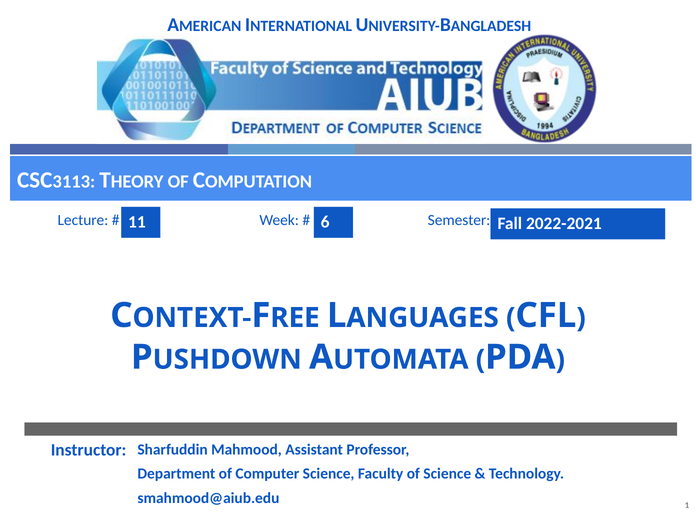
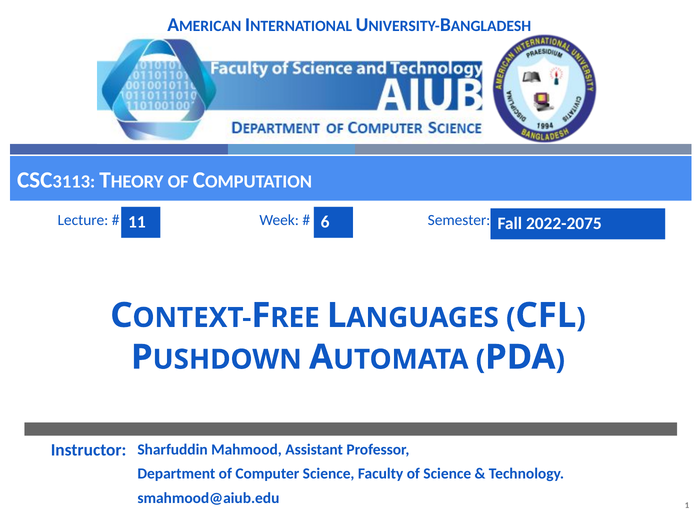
2022-2021: 2022-2021 -> 2022-2075
